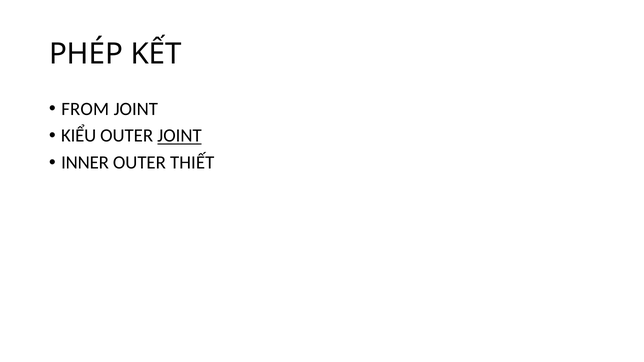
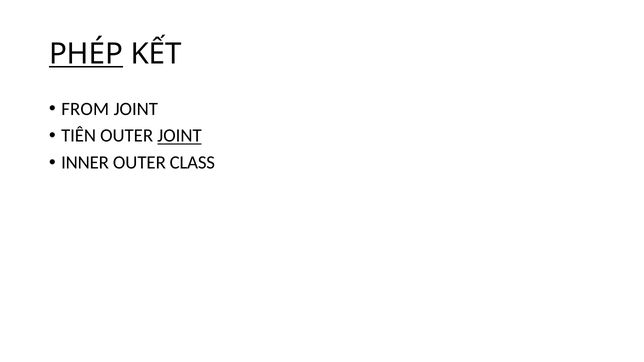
PHÉP underline: none -> present
KIỂU: KIỂU -> TIÊN
THIẾT: THIẾT -> CLASS
